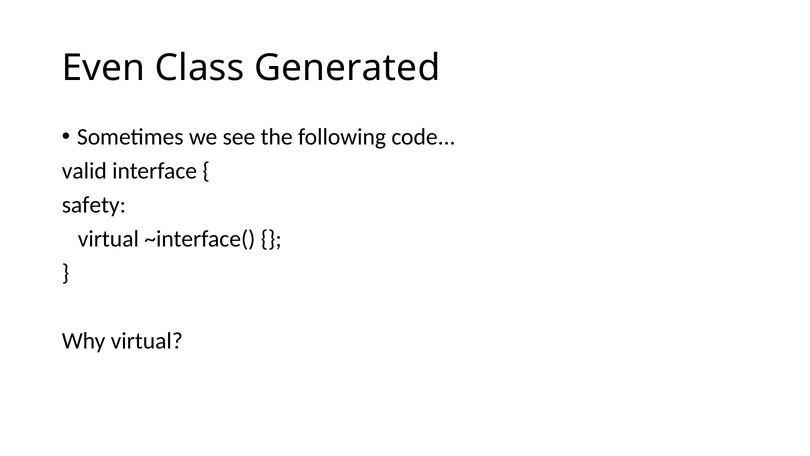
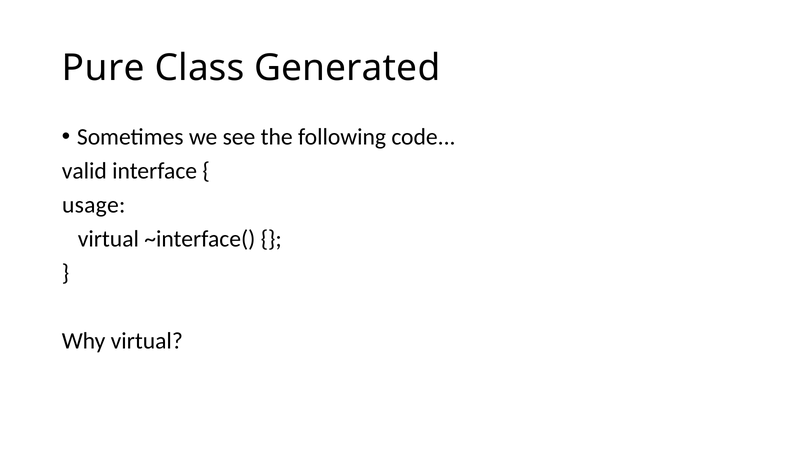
Even: Even -> Pure
safety: safety -> usage
